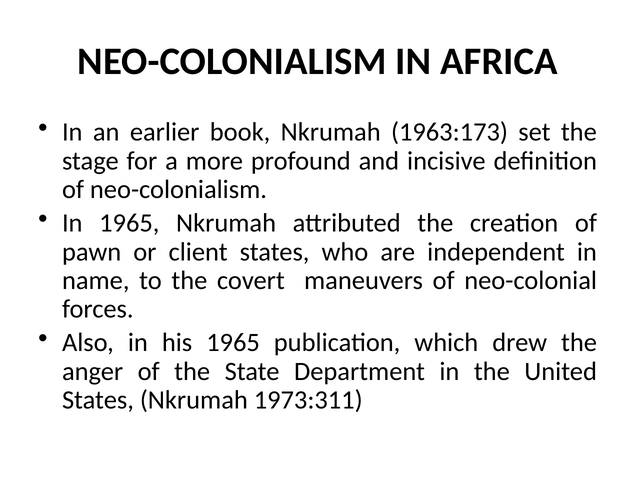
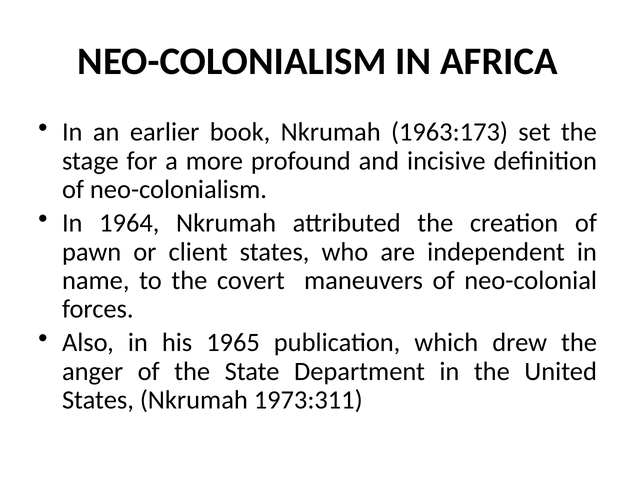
In 1965: 1965 -> 1964
